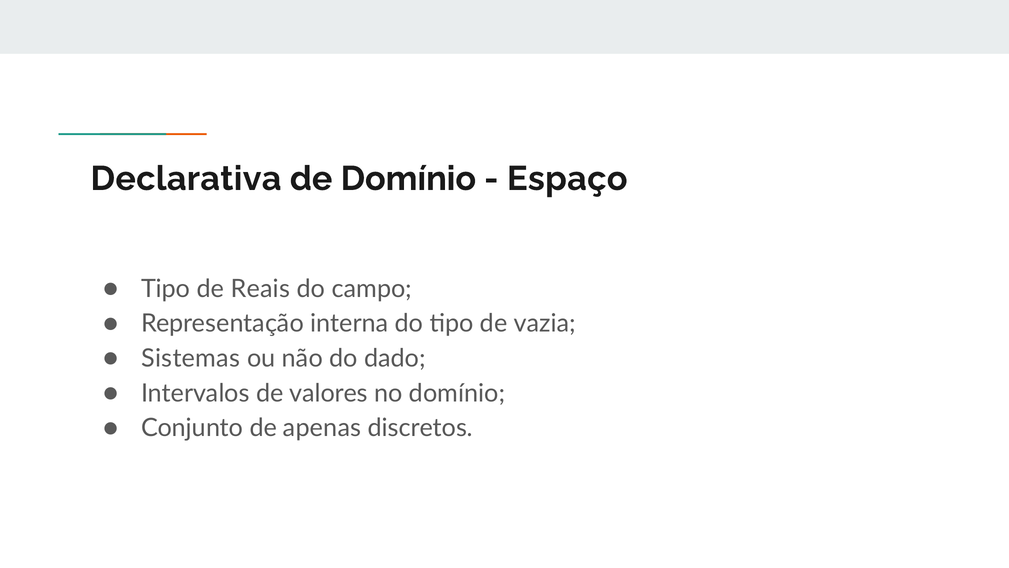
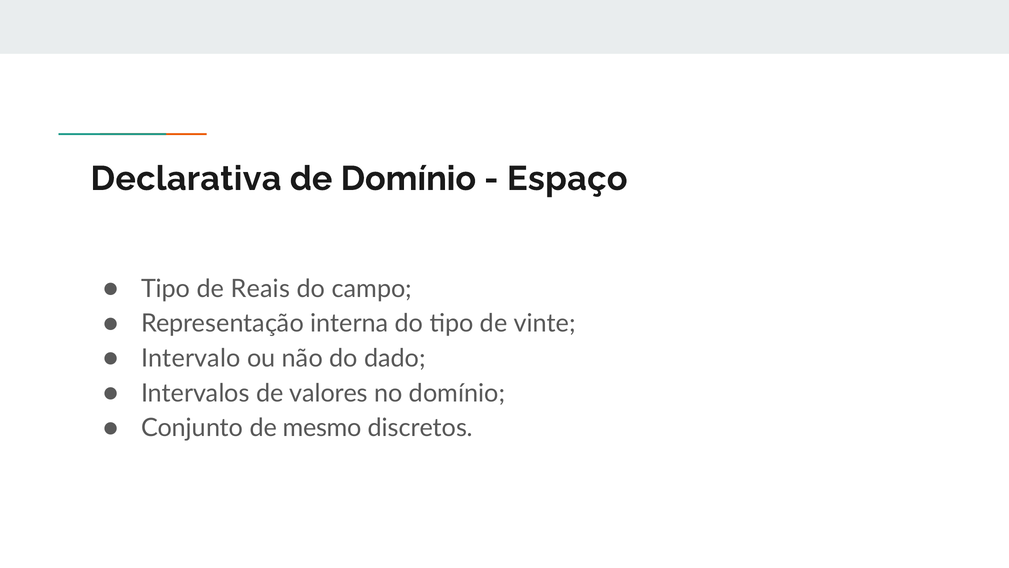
vazia: vazia -> vinte
Sistemas: Sistemas -> Intervalo
apenas: apenas -> mesmo
